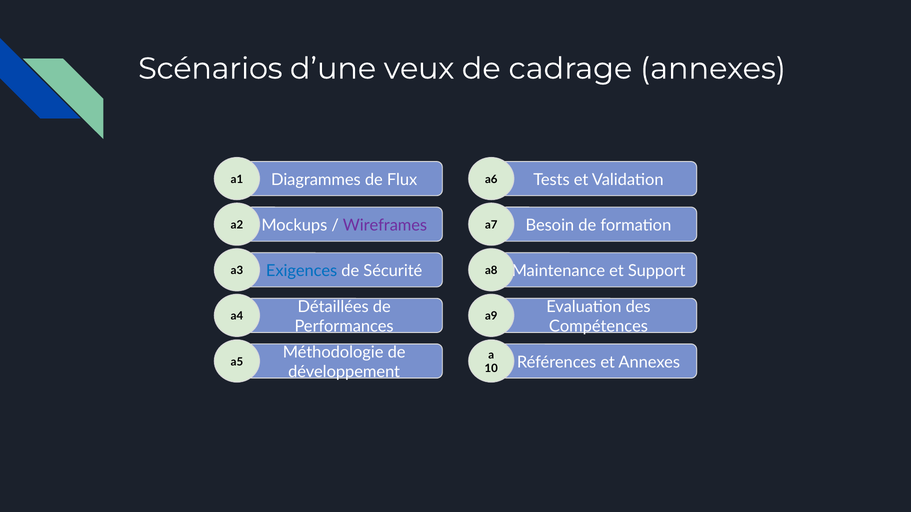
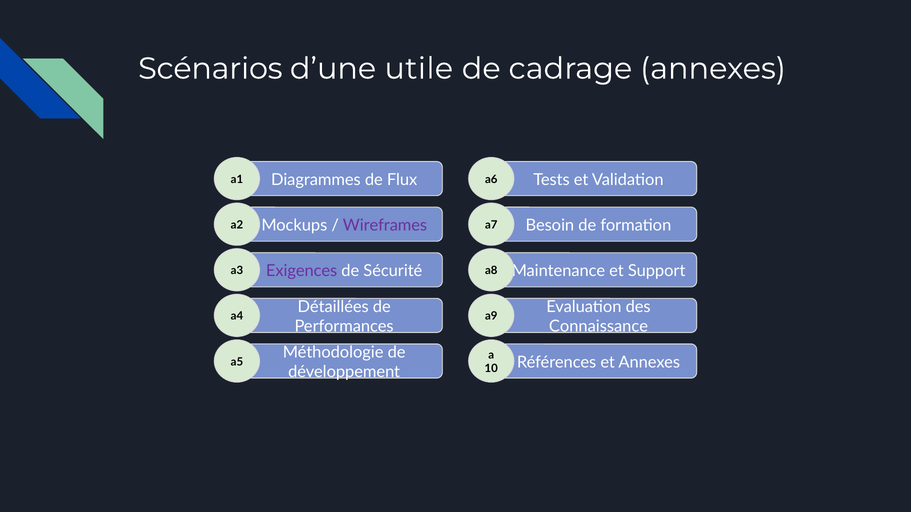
veux: veux -> utile
Exigences colour: blue -> purple
Compétences: Compétences -> Connaissance
